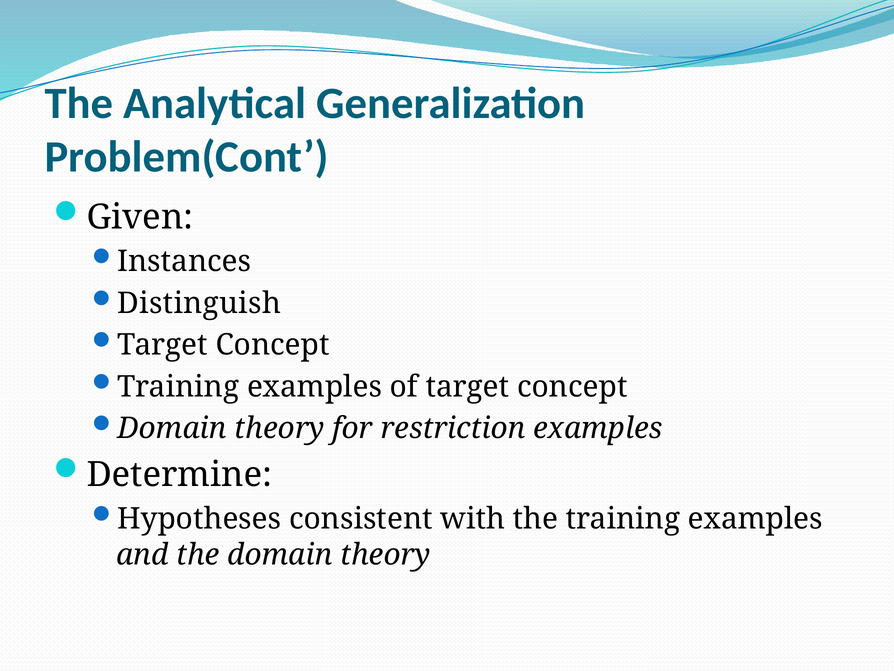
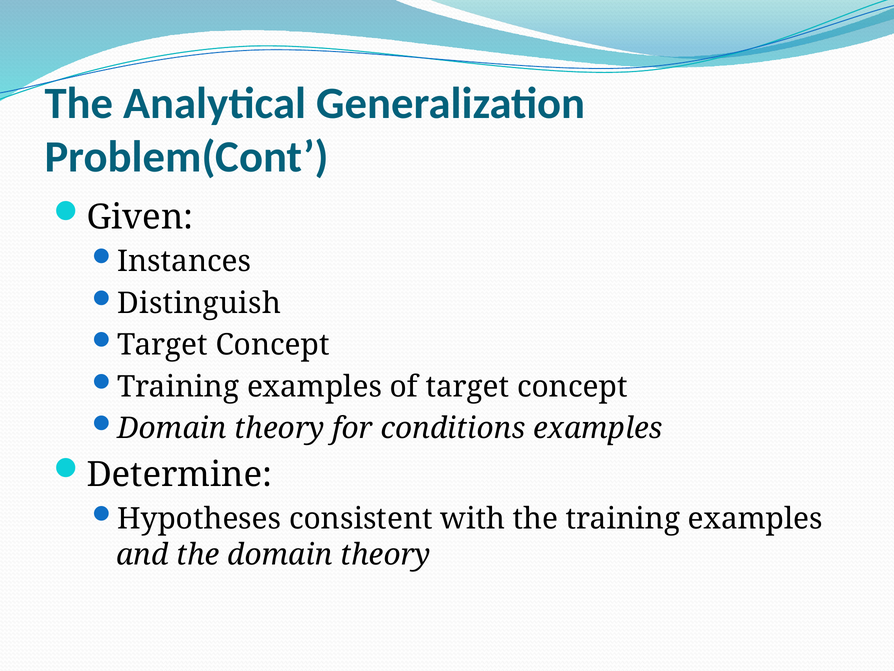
restriction: restriction -> conditions
